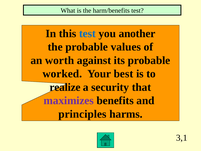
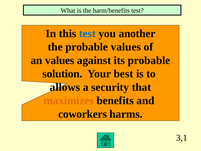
an worth: worth -> values
worked: worked -> solution
realize: realize -> allows
maximizes colour: purple -> orange
principles: principles -> coworkers
